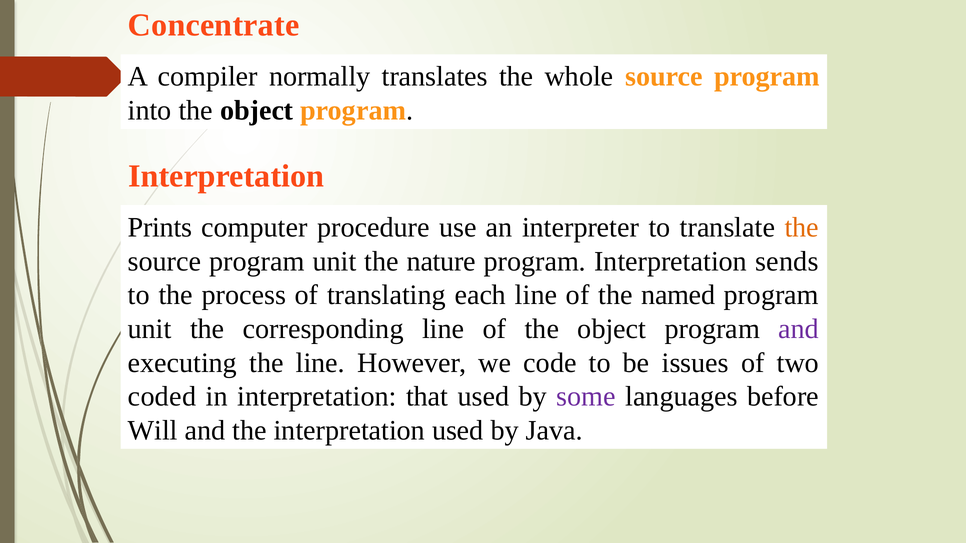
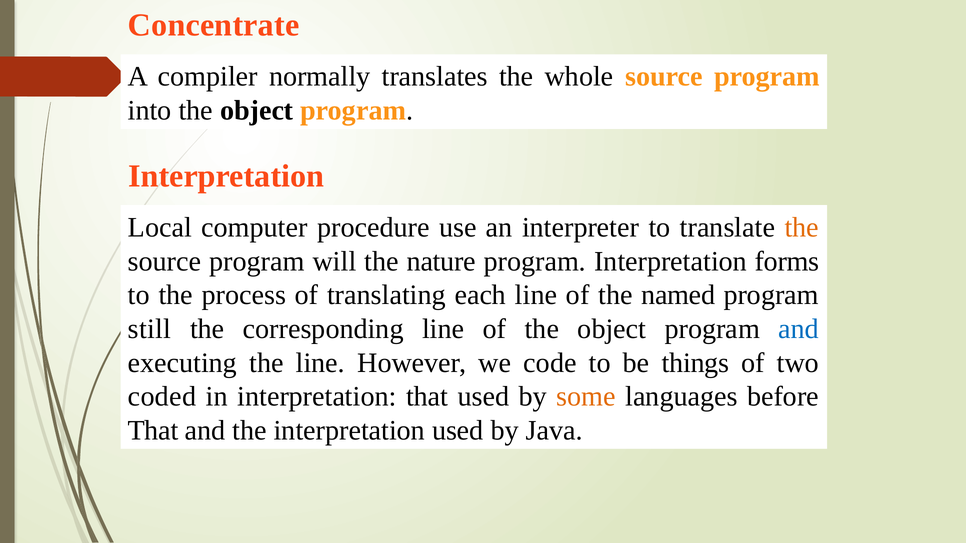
Prints: Prints -> Local
source program unit: unit -> will
sends: sends -> forms
unit at (150, 329): unit -> still
and at (799, 329) colour: purple -> blue
issues: issues -> things
some colour: purple -> orange
Will at (153, 431): Will -> That
